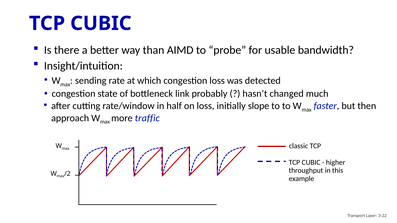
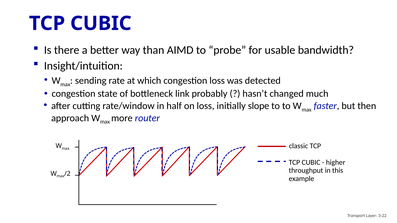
traffic: traffic -> router
